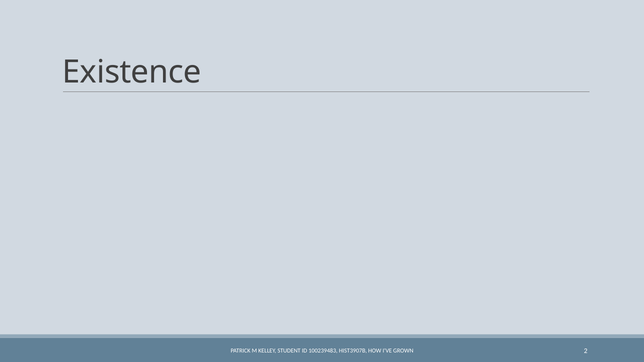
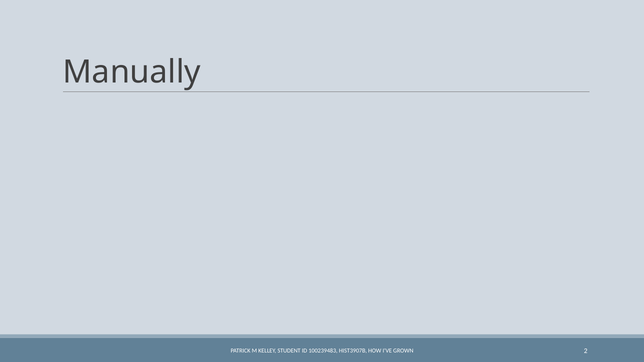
Existence: Existence -> Manually
